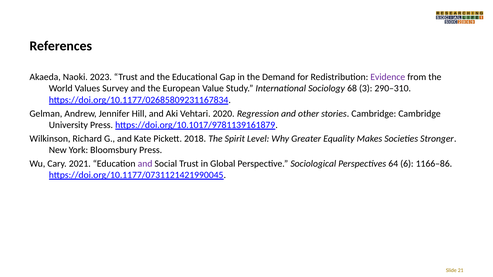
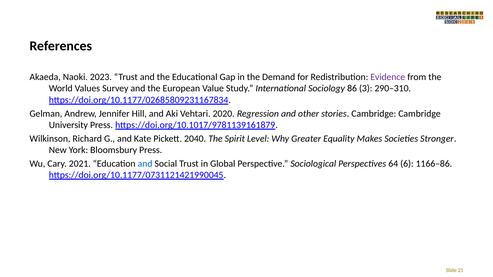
68: 68 -> 86
2018: 2018 -> 2040
and at (145, 164) colour: purple -> blue
